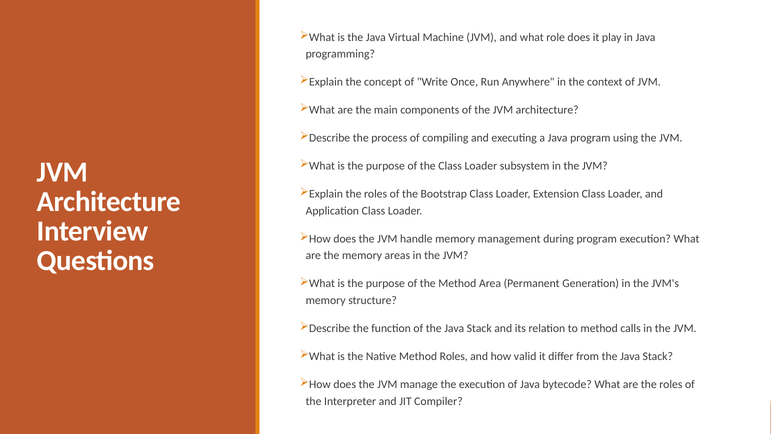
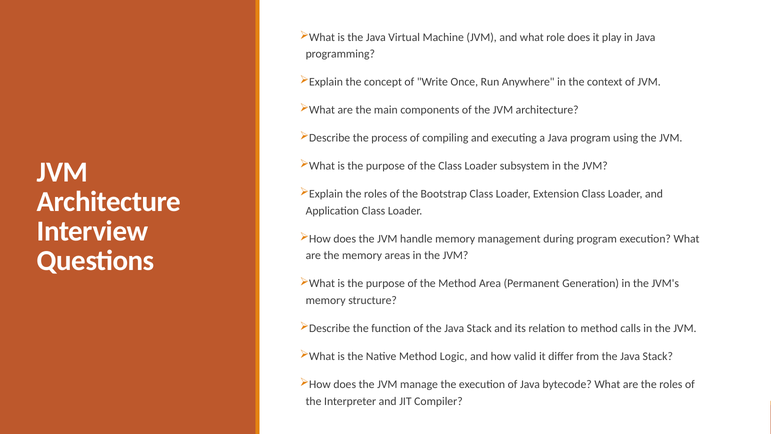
Method Roles: Roles -> Logic
